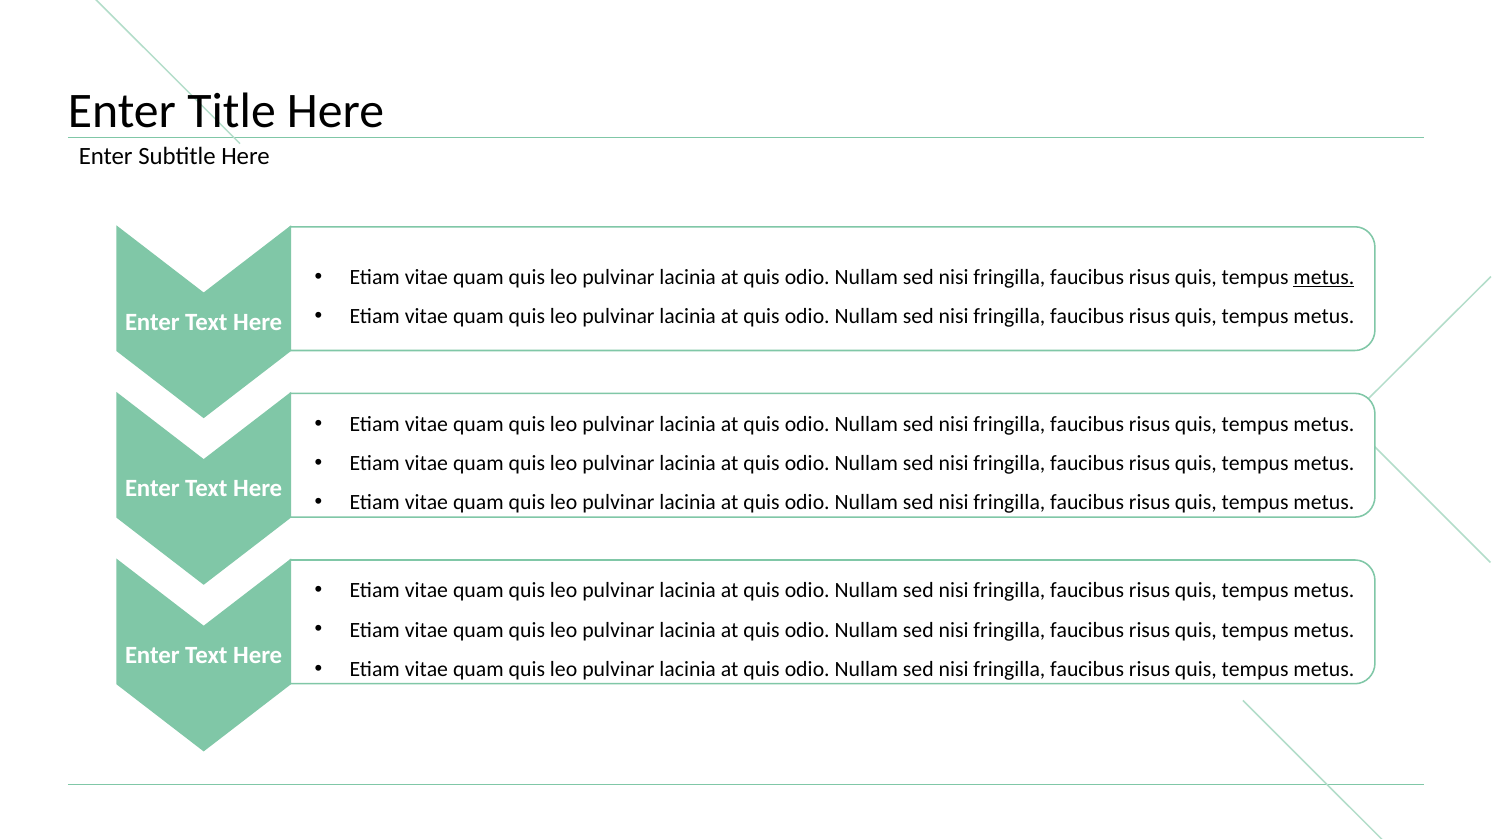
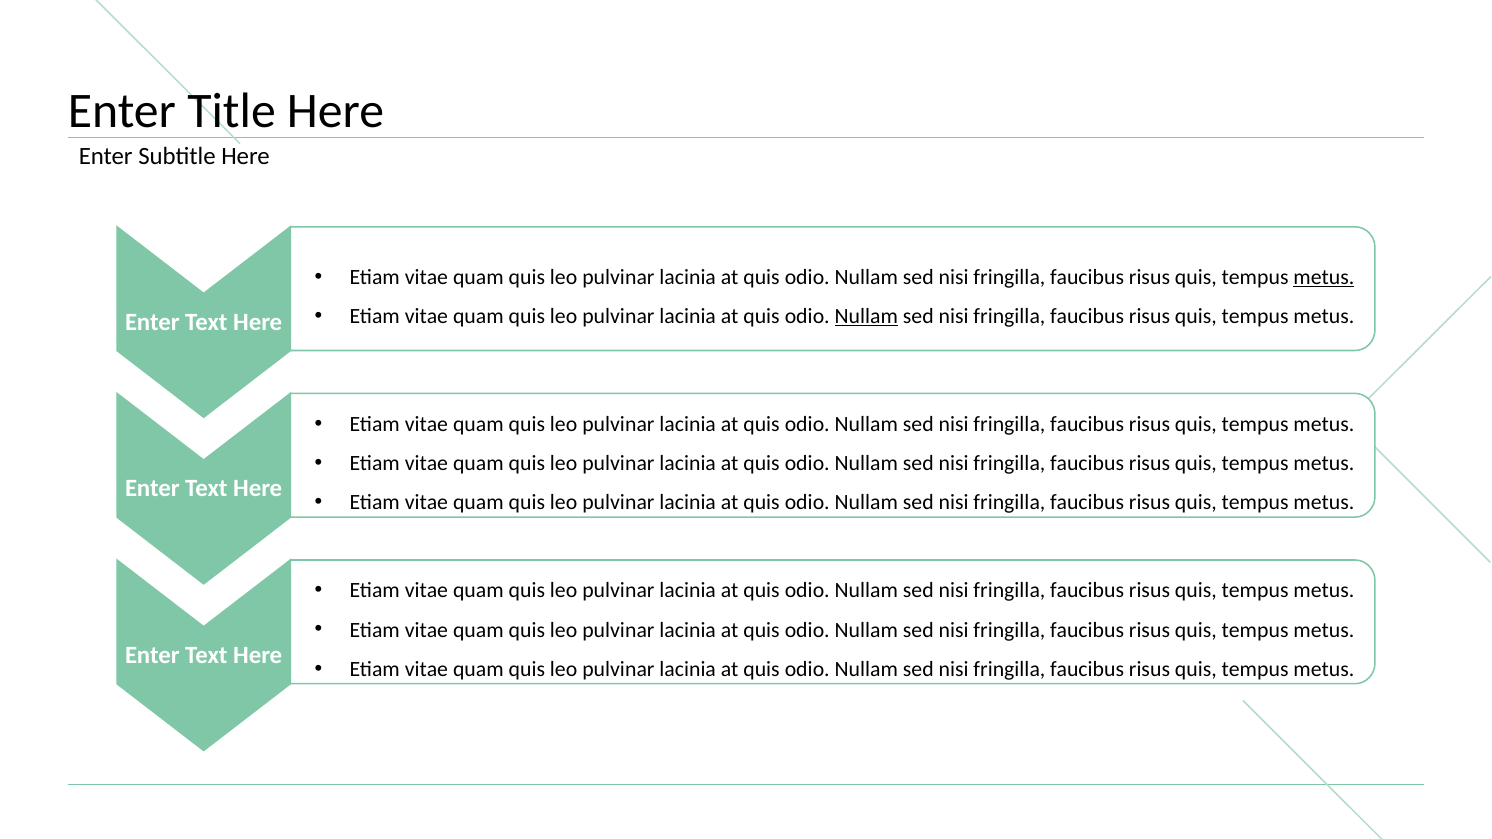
Nullam at (866, 316) underline: none -> present
